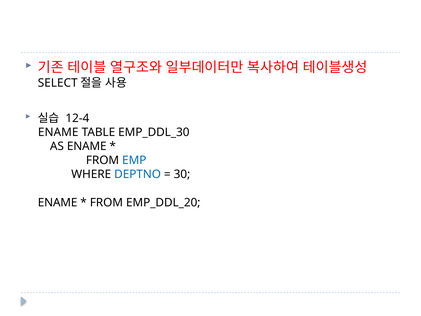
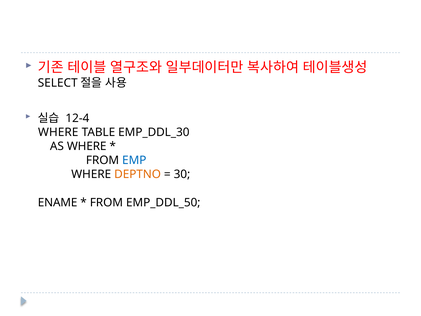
ENAME at (58, 132): ENAME -> WHERE
AS ENAME: ENAME -> WHERE
DEPTNO colour: blue -> orange
EMP_DDL_20: EMP_DDL_20 -> EMP_DDL_50
